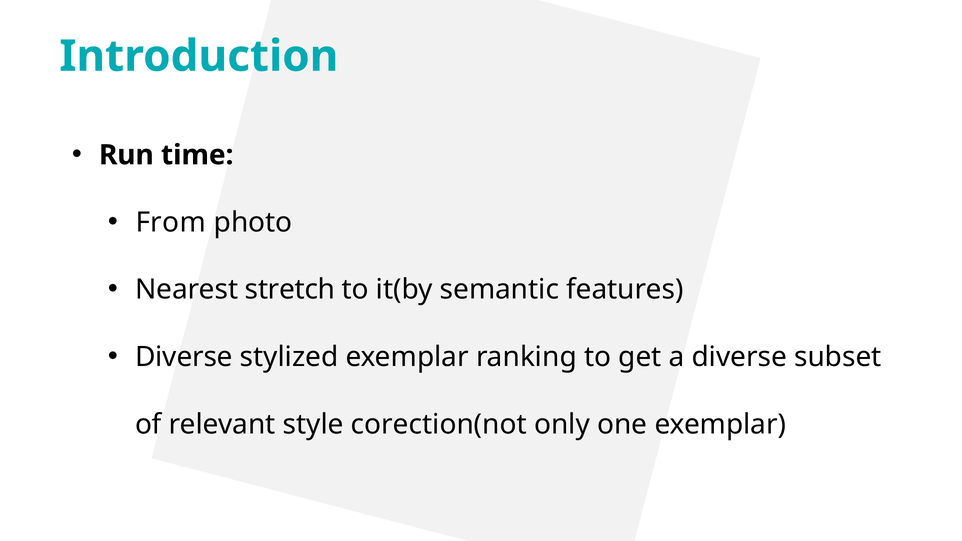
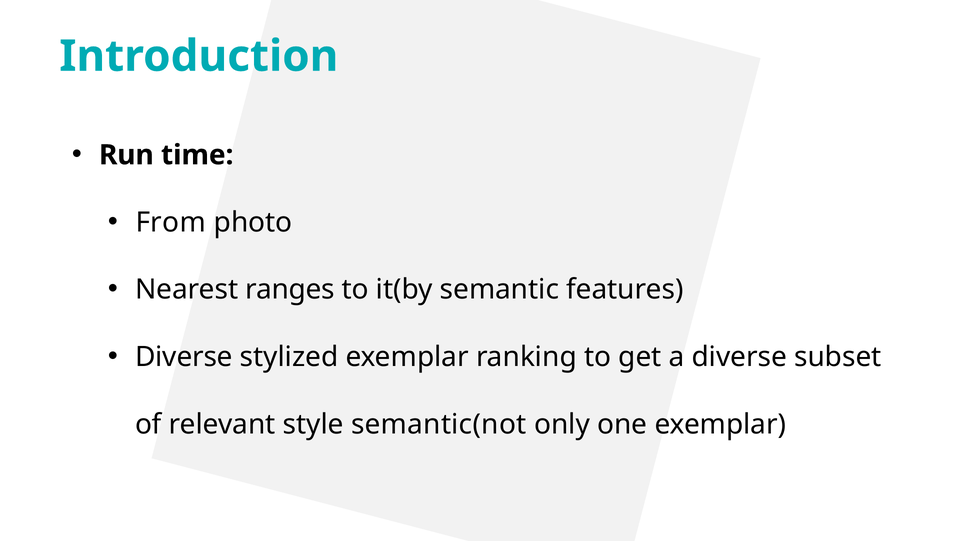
stretch: stretch -> ranges
corection(not: corection(not -> semantic(not
